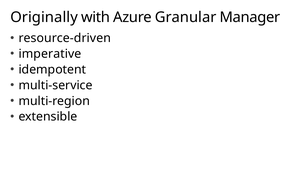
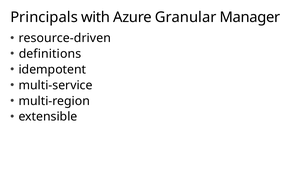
Originally: Originally -> Principals
imperative: imperative -> definitions
